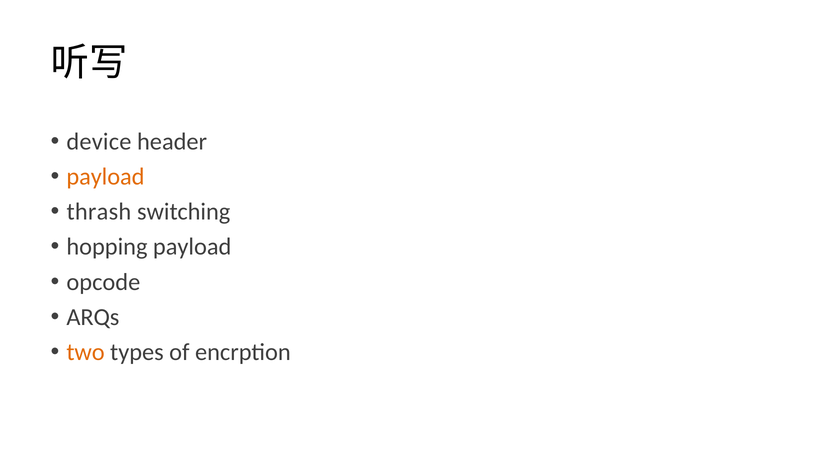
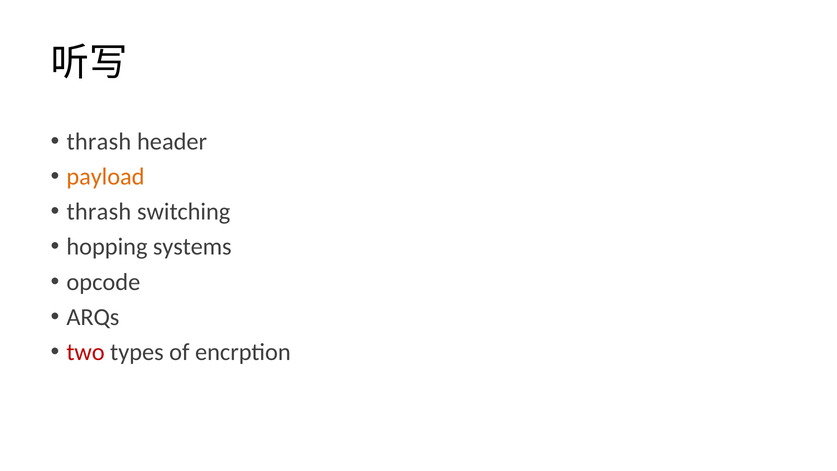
device at (99, 142): device -> thrash
hopping payload: payload -> systems
two colour: orange -> red
